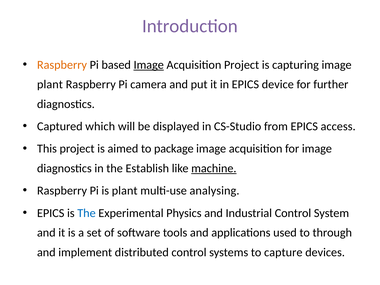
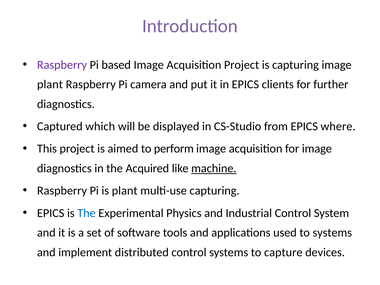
Raspberry at (62, 65) colour: orange -> purple
Image at (149, 65) underline: present -> none
device: device -> clients
access: access -> where
package: package -> perform
Establish: Establish -> Acquired
multi-use analysing: analysing -> capturing
to through: through -> systems
